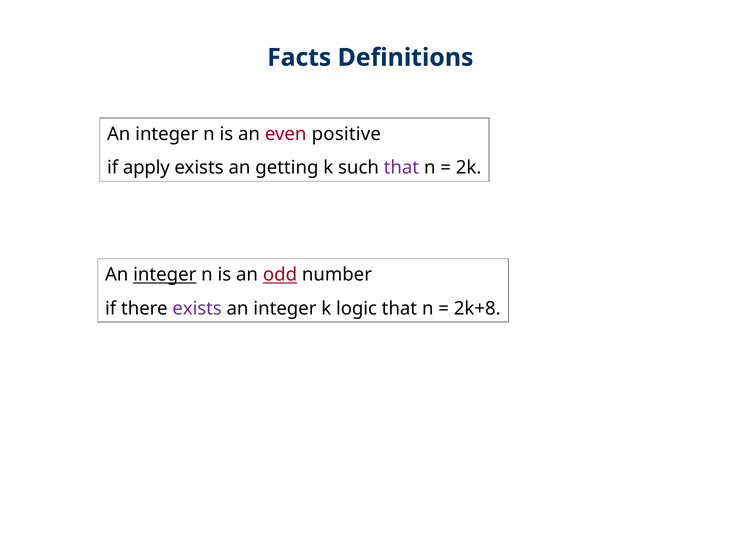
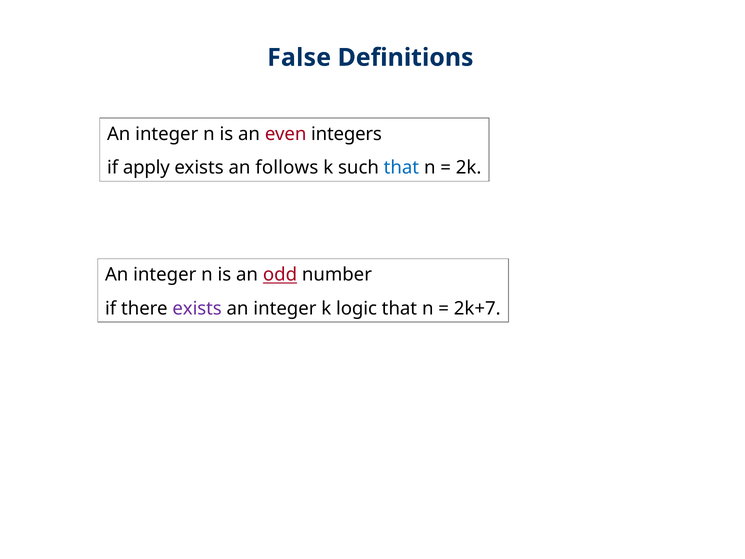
Facts: Facts -> False
positive: positive -> integers
getting: getting -> follows
that at (401, 168) colour: purple -> blue
integer at (165, 275) underline: present -> none
2k+8: 2k+8 -> 2k+7
